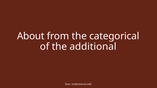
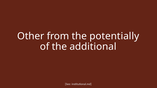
About: About -> Other
categorical: categorical -> potentially
